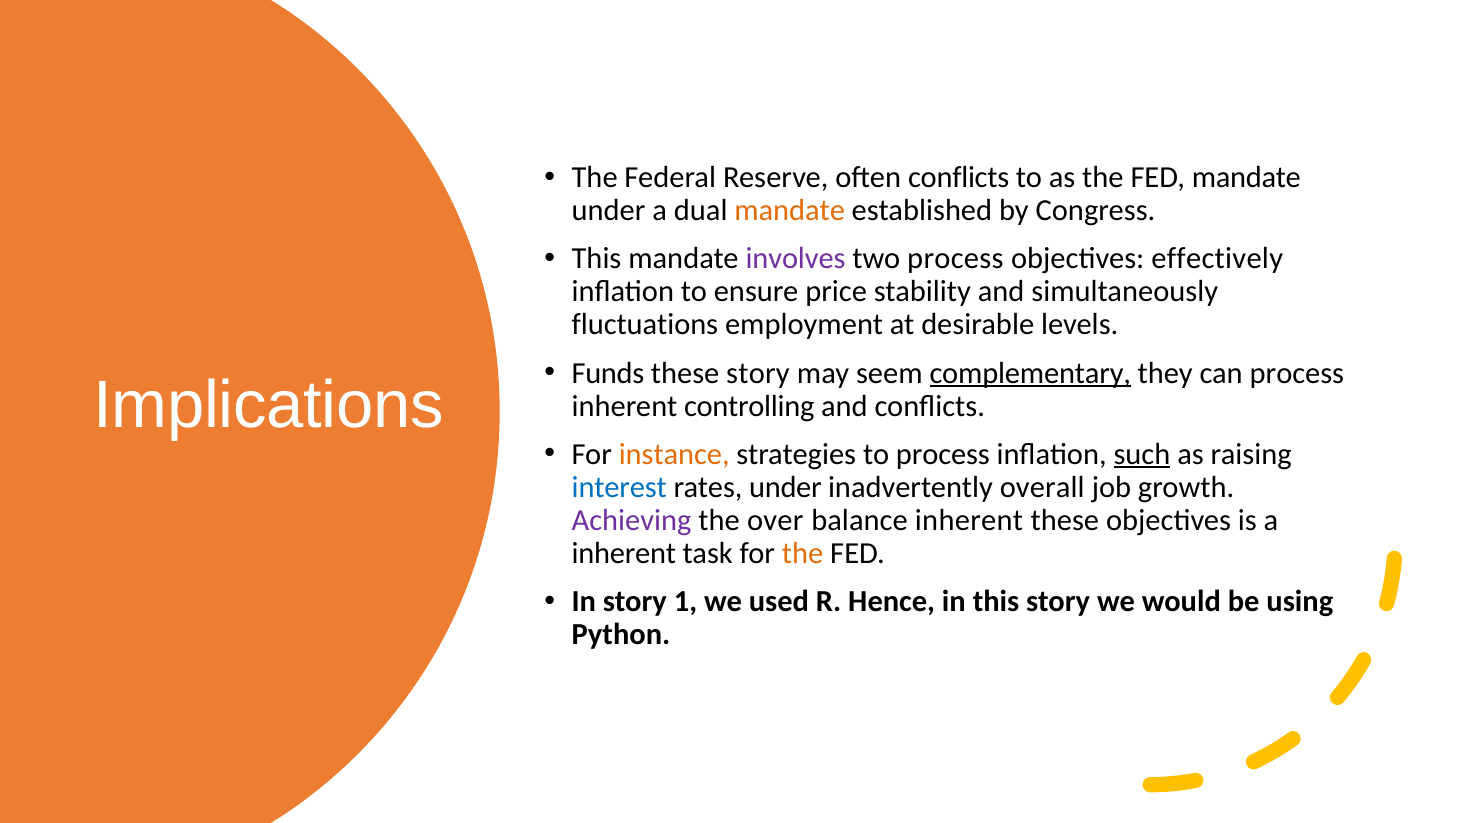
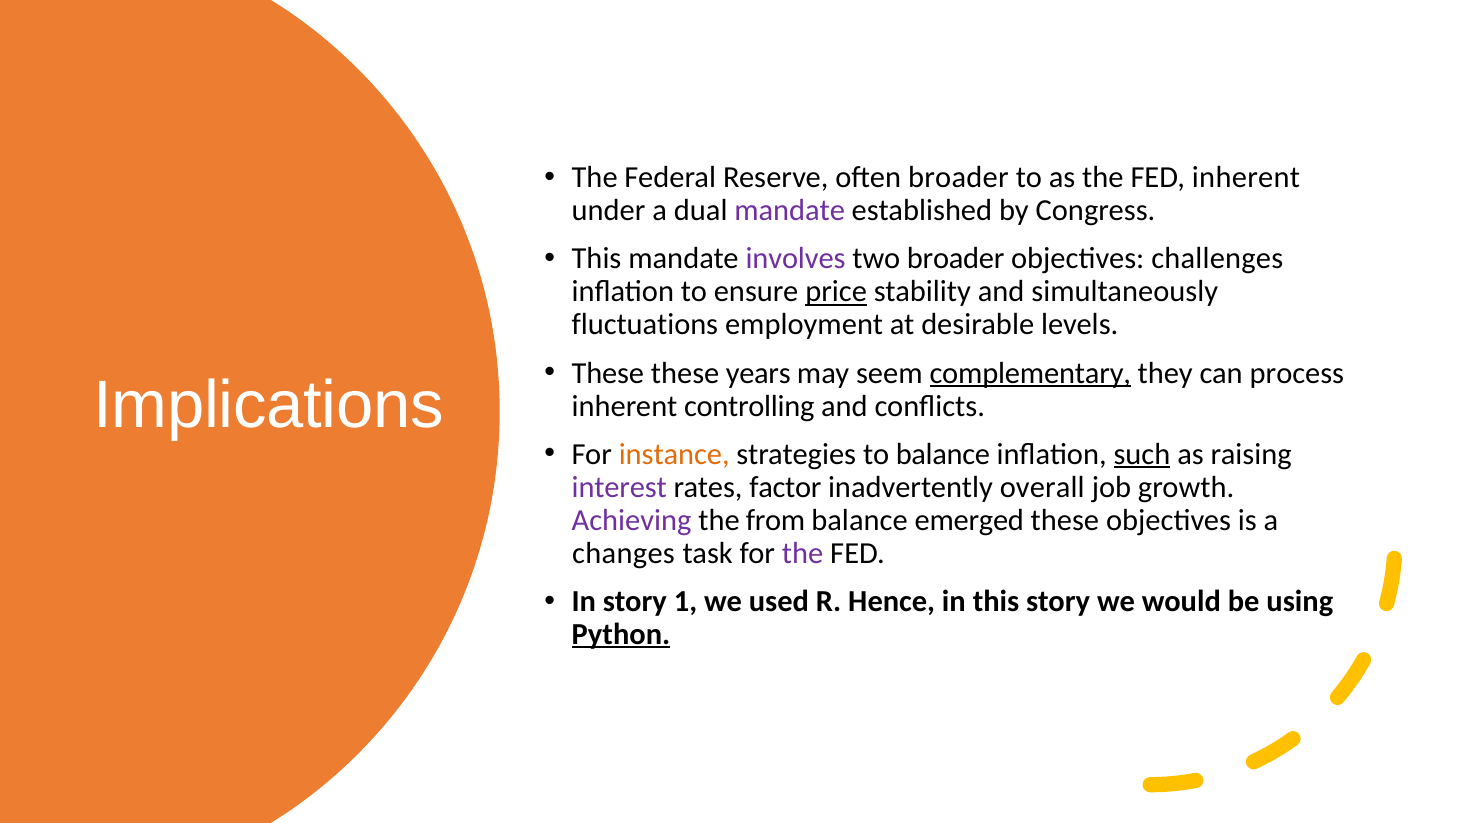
often conflicts: conflicts -> broader
FED mandate: mandate -> inherent
mandate at (790, 210) colour: orange -> purple
two process: process -> broader
effectively: effectively -> challenges
price underline: none -> present
Funds at (608, 373): Funds -> These
these story: story -> years
to process: process -> balance
interest colour: blue -> purple
rates under: under -> factor
over: over -> from
balance inherent: inherent -> emerged
inherent at (624, 553): inherent -> changes
the at (803, 553) colour: orange -> purple
Python underline: none -> present
